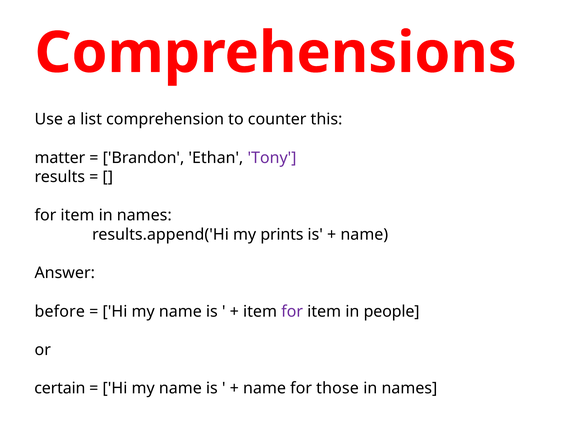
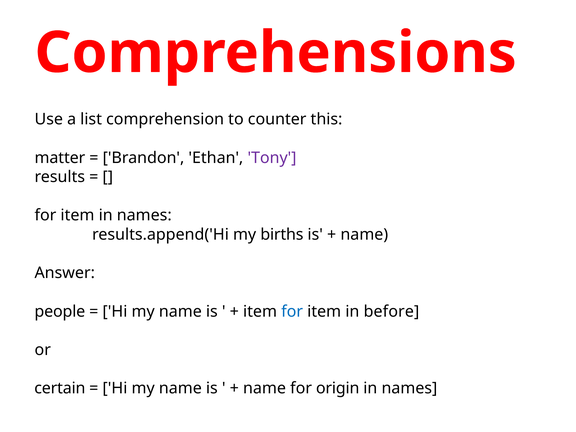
prints: prints -> births
before: before -> people
for at (292, 311) colour: purple -> blue
people: people -> before
those: those -> origin
